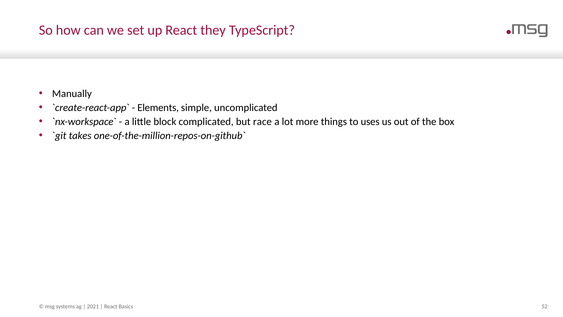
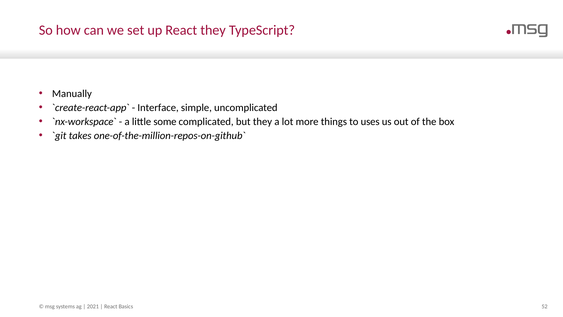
Elements: Elements -> Interface
block: block -> some
but race: race -> they
